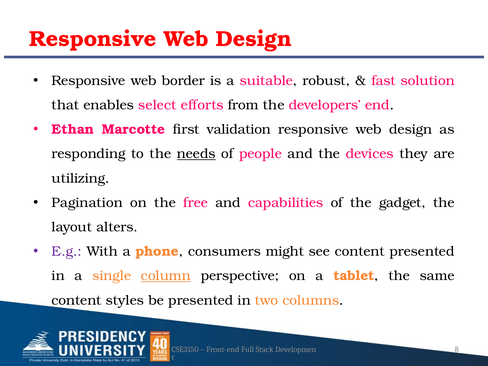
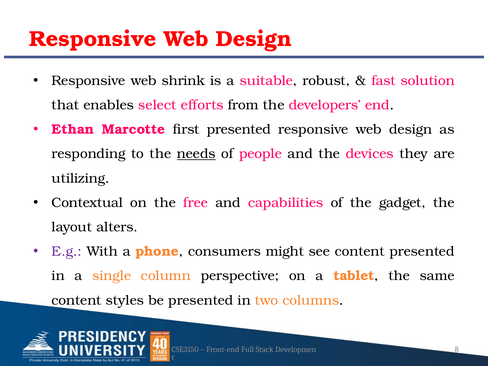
border: border -> shrink
first validation: validation -> presented
Pagination: Pagination -> Contextual
column underline: present -> none
